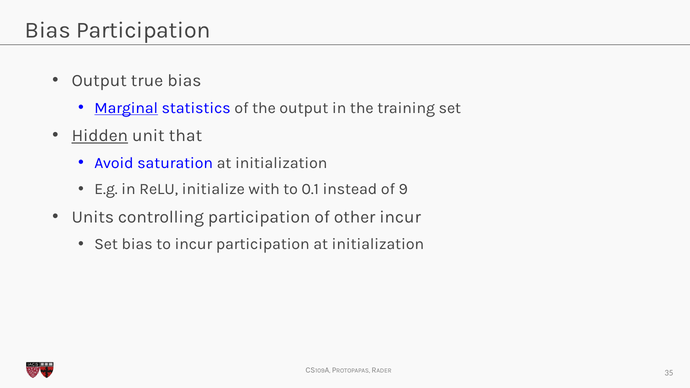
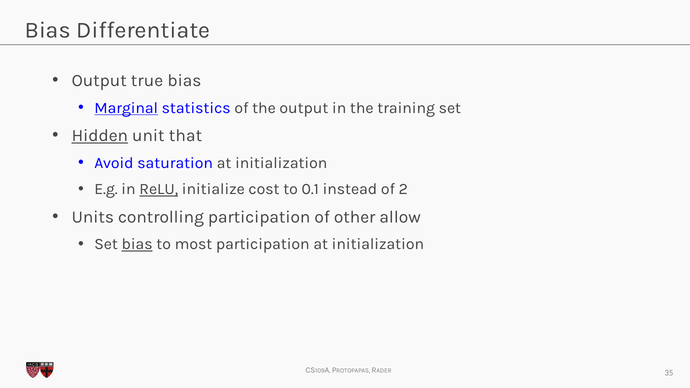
Bias Participation: Participation -> Differentiate
ReLU underline: none -> present
with: with -> cost
9: 9 -> 2
other incur: incur -> allow
bias at (137, 244) underline: none -> present
to incur: incur -> most
